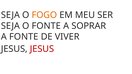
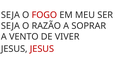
FOGO colour: orange -> red
O FONTE: FONTE -> RAZÃO
A FONTE: FONTE -> VENTO
